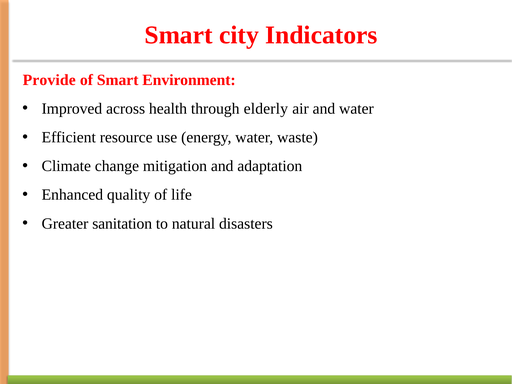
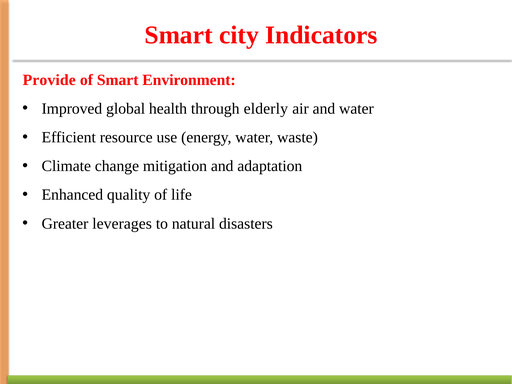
across: across -> global
sanitation: sanitation -> leverages
